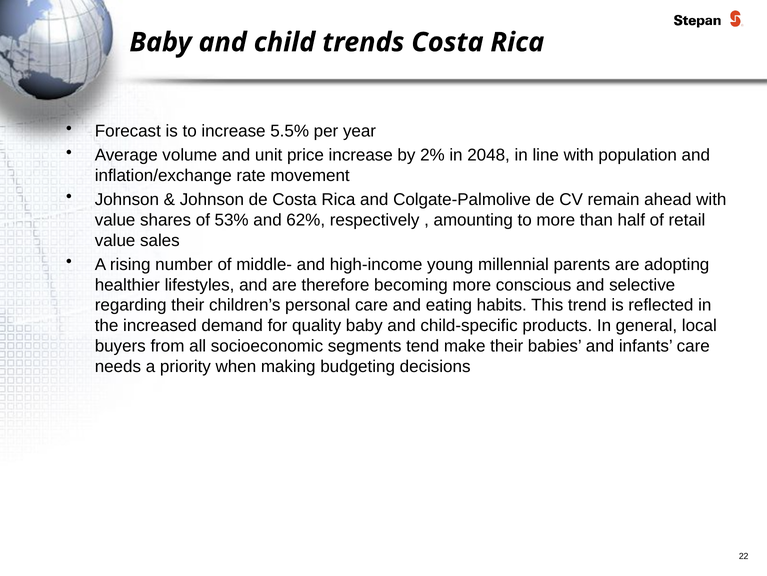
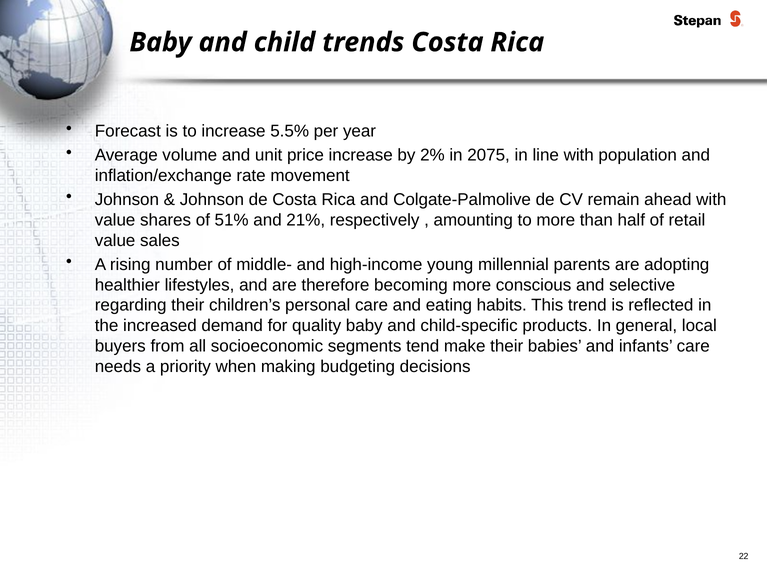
2048: 2048 -> 2075
53%: 53% -> 51%
62%: 62% -> 21%
